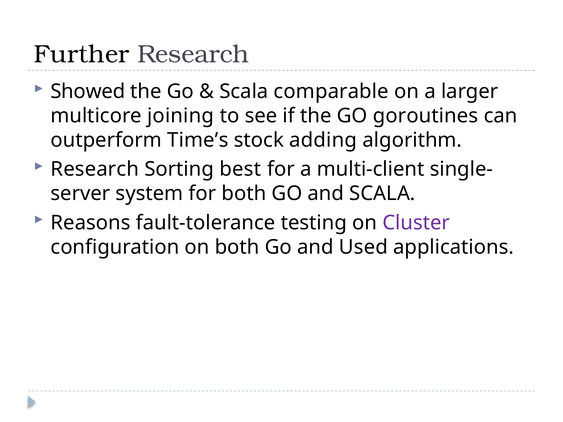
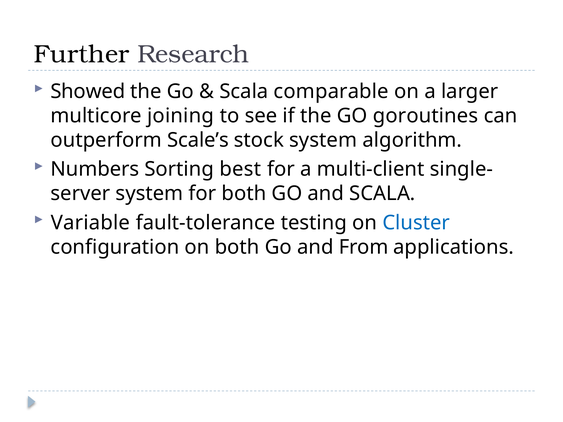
Time’s: Time’s -> Scale’s
stock adding: adding -> system
Research at (95, 169): Research -> Numbers
Reasons: Reasons -> Variable
Cluster colour: purple -> blue
Used: Used -> From
